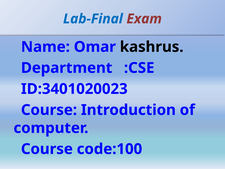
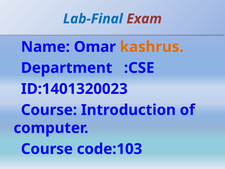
kashrus colour: black -> orange
ID:3401020023: ID:3401020023 -> ID:1401320023
code:100: code:100 -> code:103
